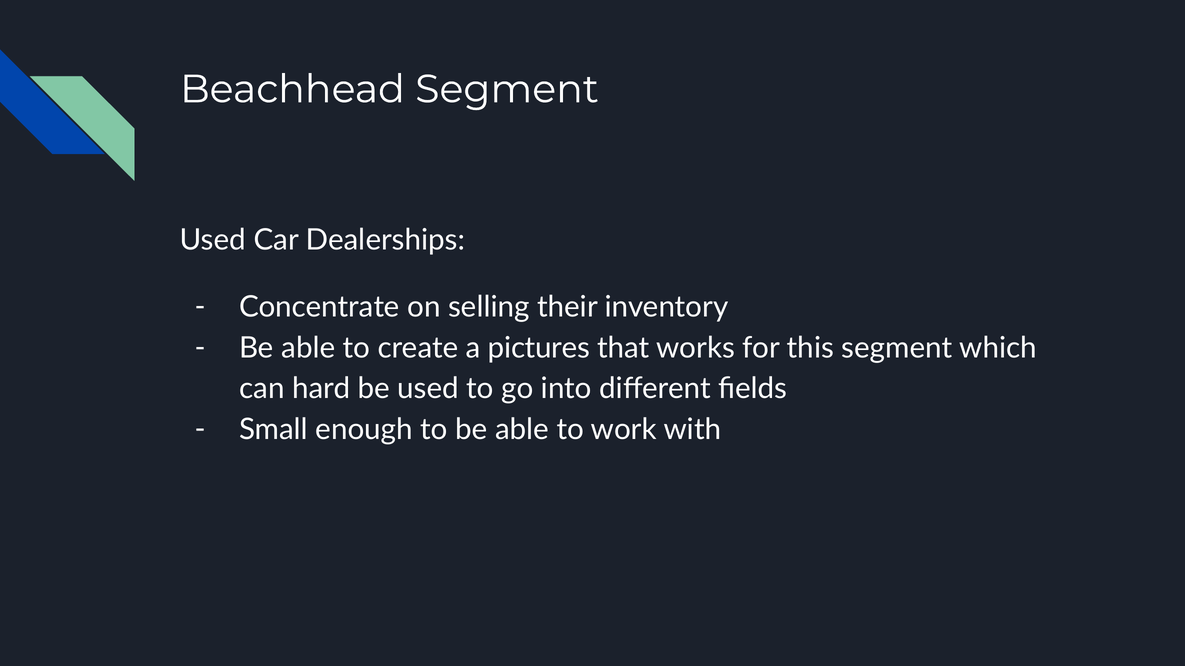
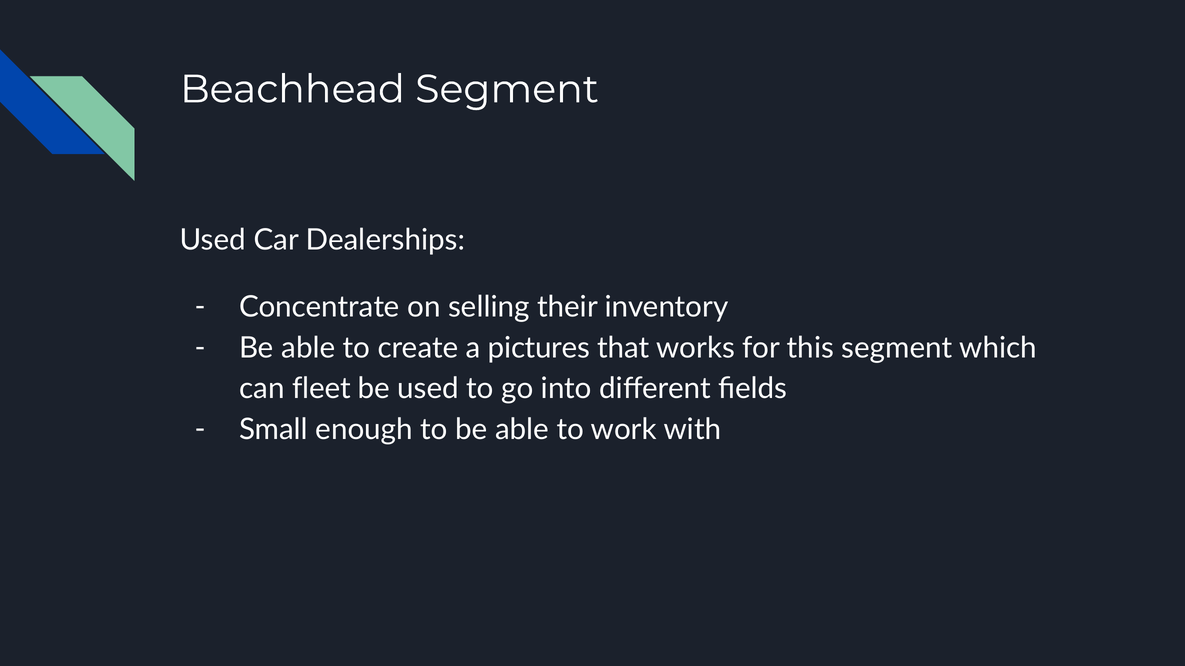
hard: hard -> fleet
